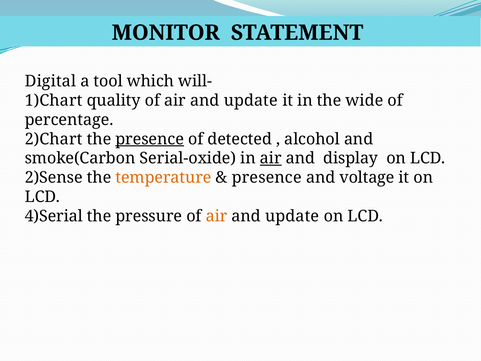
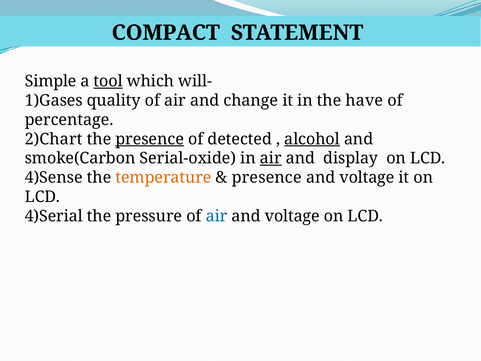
MONITOR: MONITOR -> COMPACT
Digital: Digital -> Simple
tool underline: none -> present
1)Chart: 1)Chart -> 1)Gases
update at (251, 100): update -> change
wide: wide -> have
alcohol underline: none -> present
2)Sense: 2)Sense -> 4)Sense
air at (217, 216) colour: orange -> blue
update at (292, 216): update -> voltage
